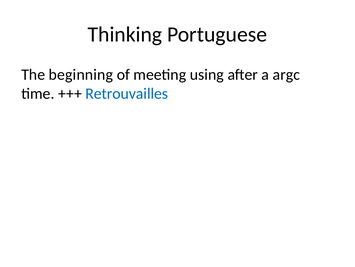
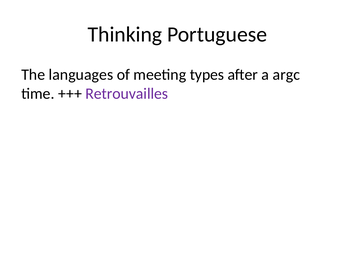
beginning: beginning -> languages
using: using -> types
Retrouvailles colour: blue -> purple
